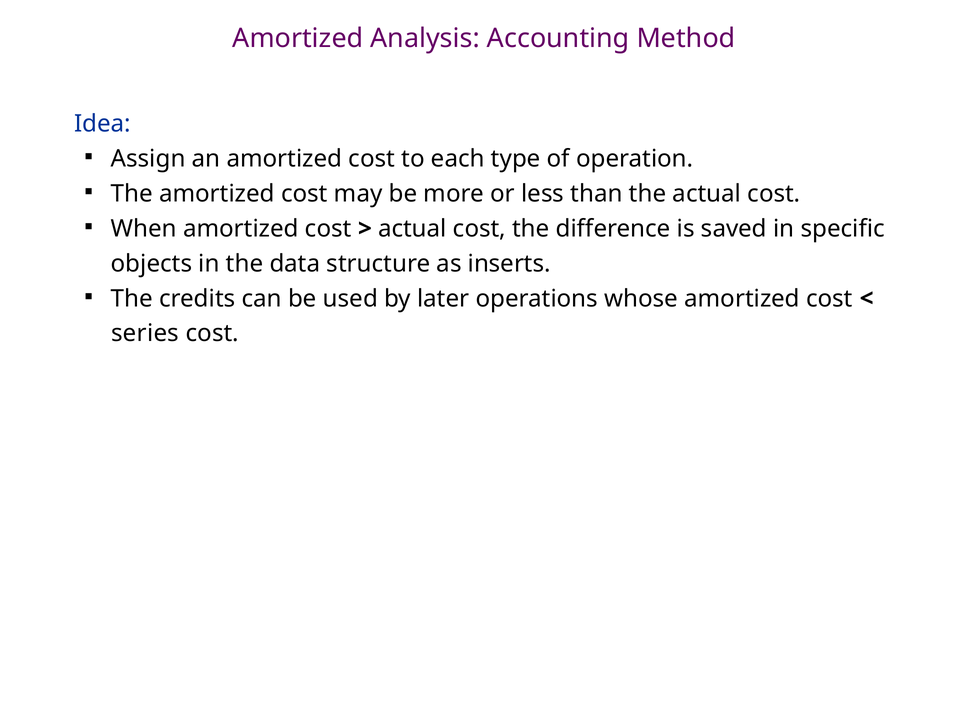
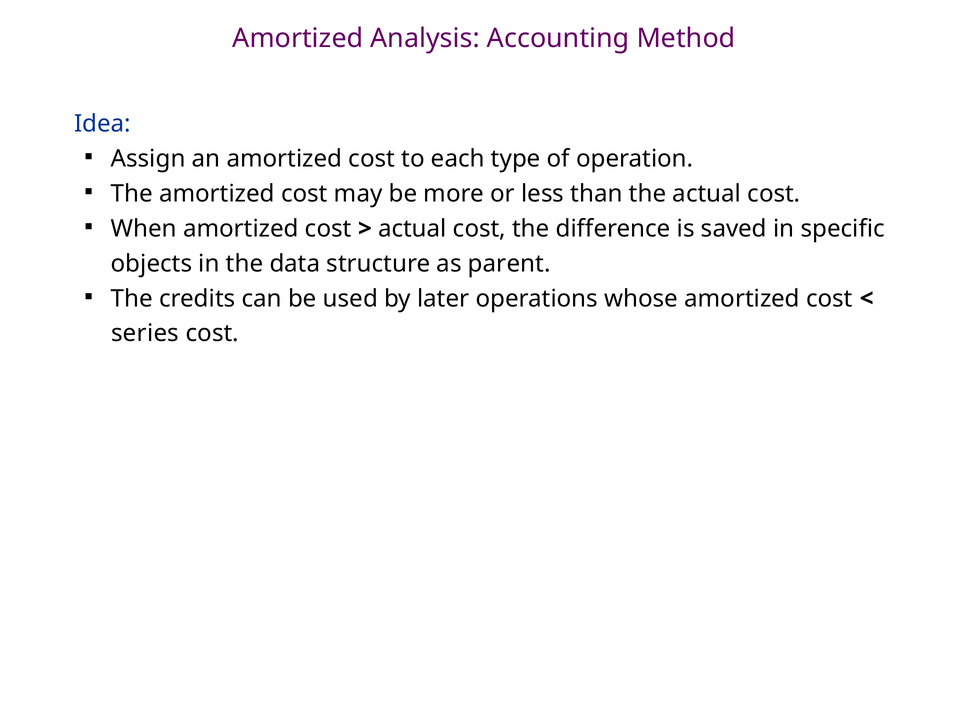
inserts: inserts -> parent
